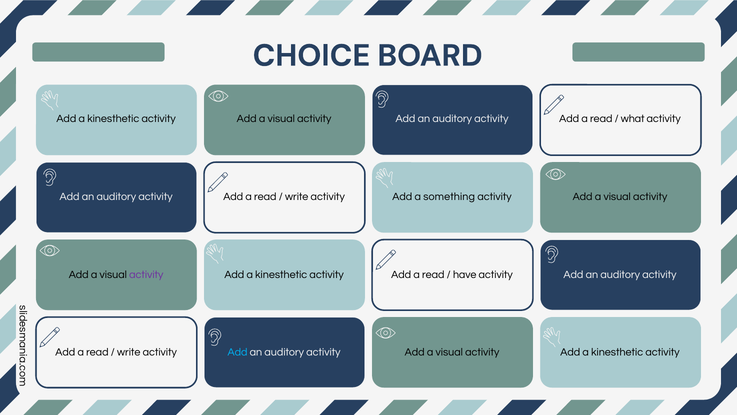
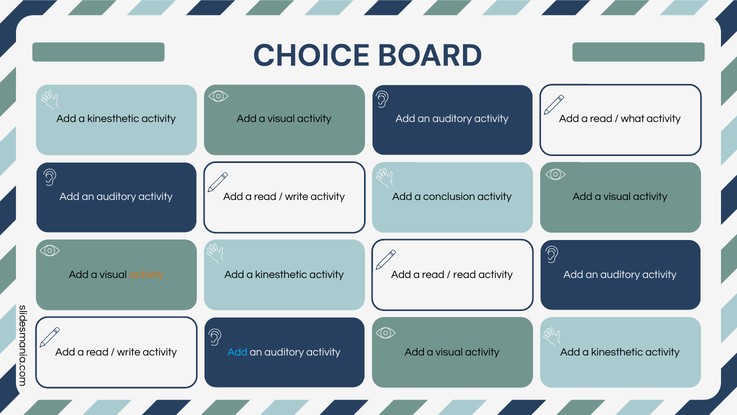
something: something -> conclusion
activity at (146, 274) colour: purple -> orange
have at (465, 274): have -> read
